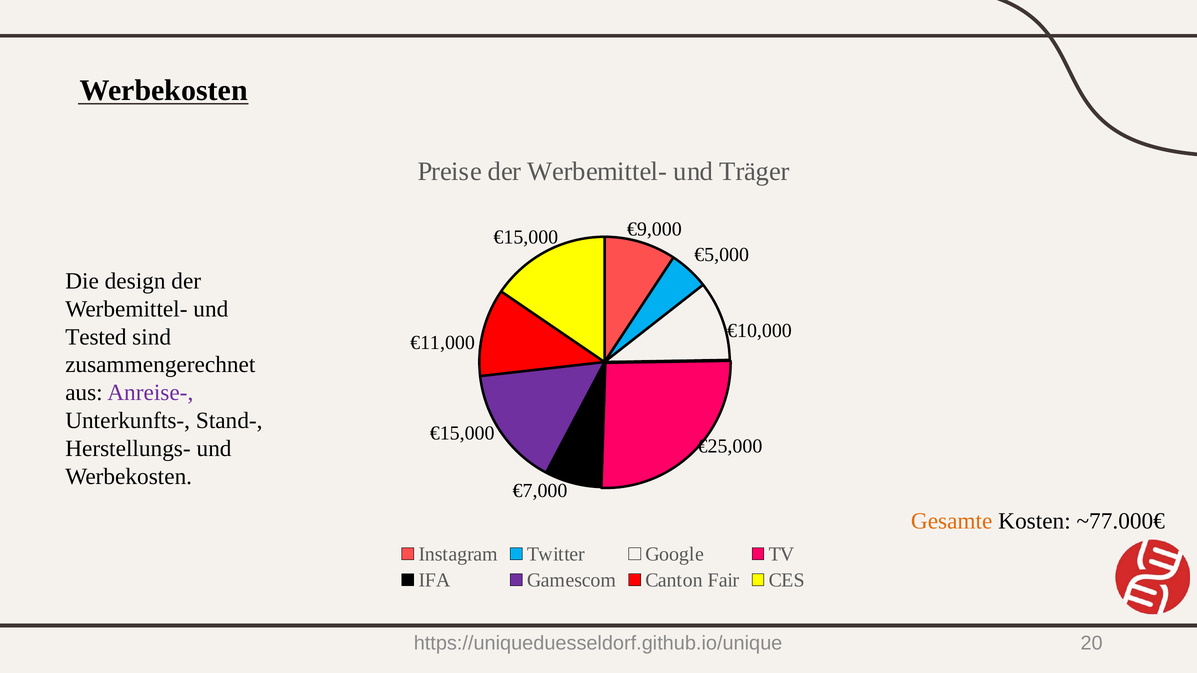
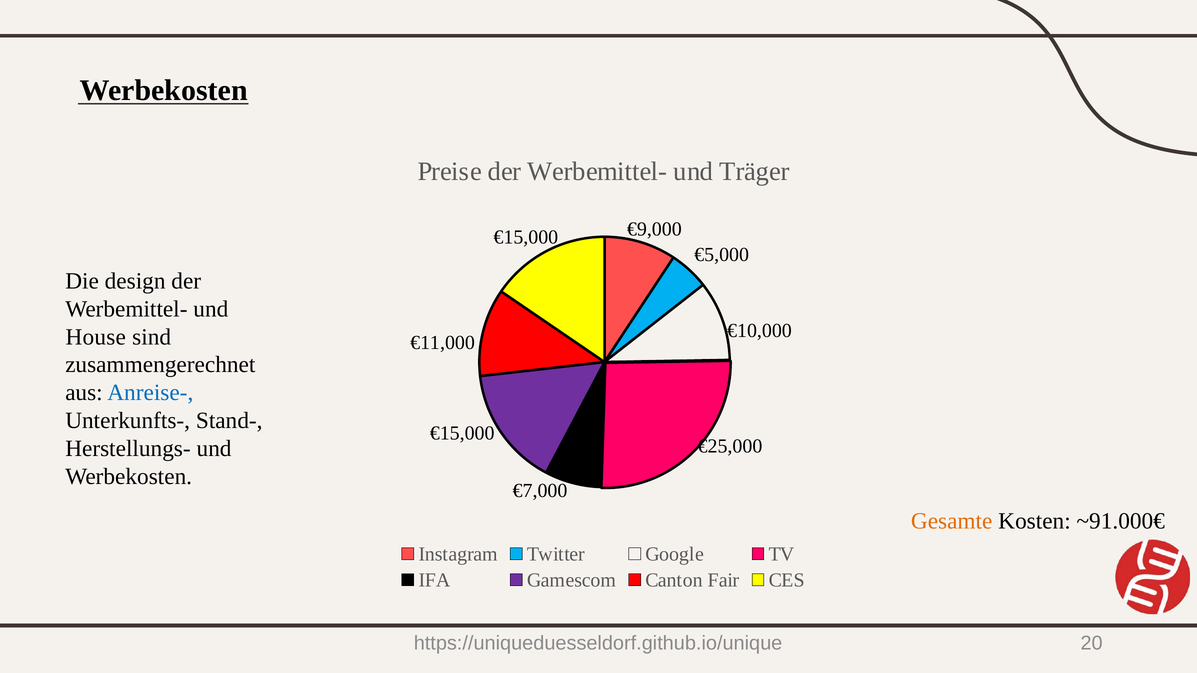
Tested: Tested -> House
Anreise- colour: purple -> blue
~77.000€: ~77.000€ -> ~91.000€
